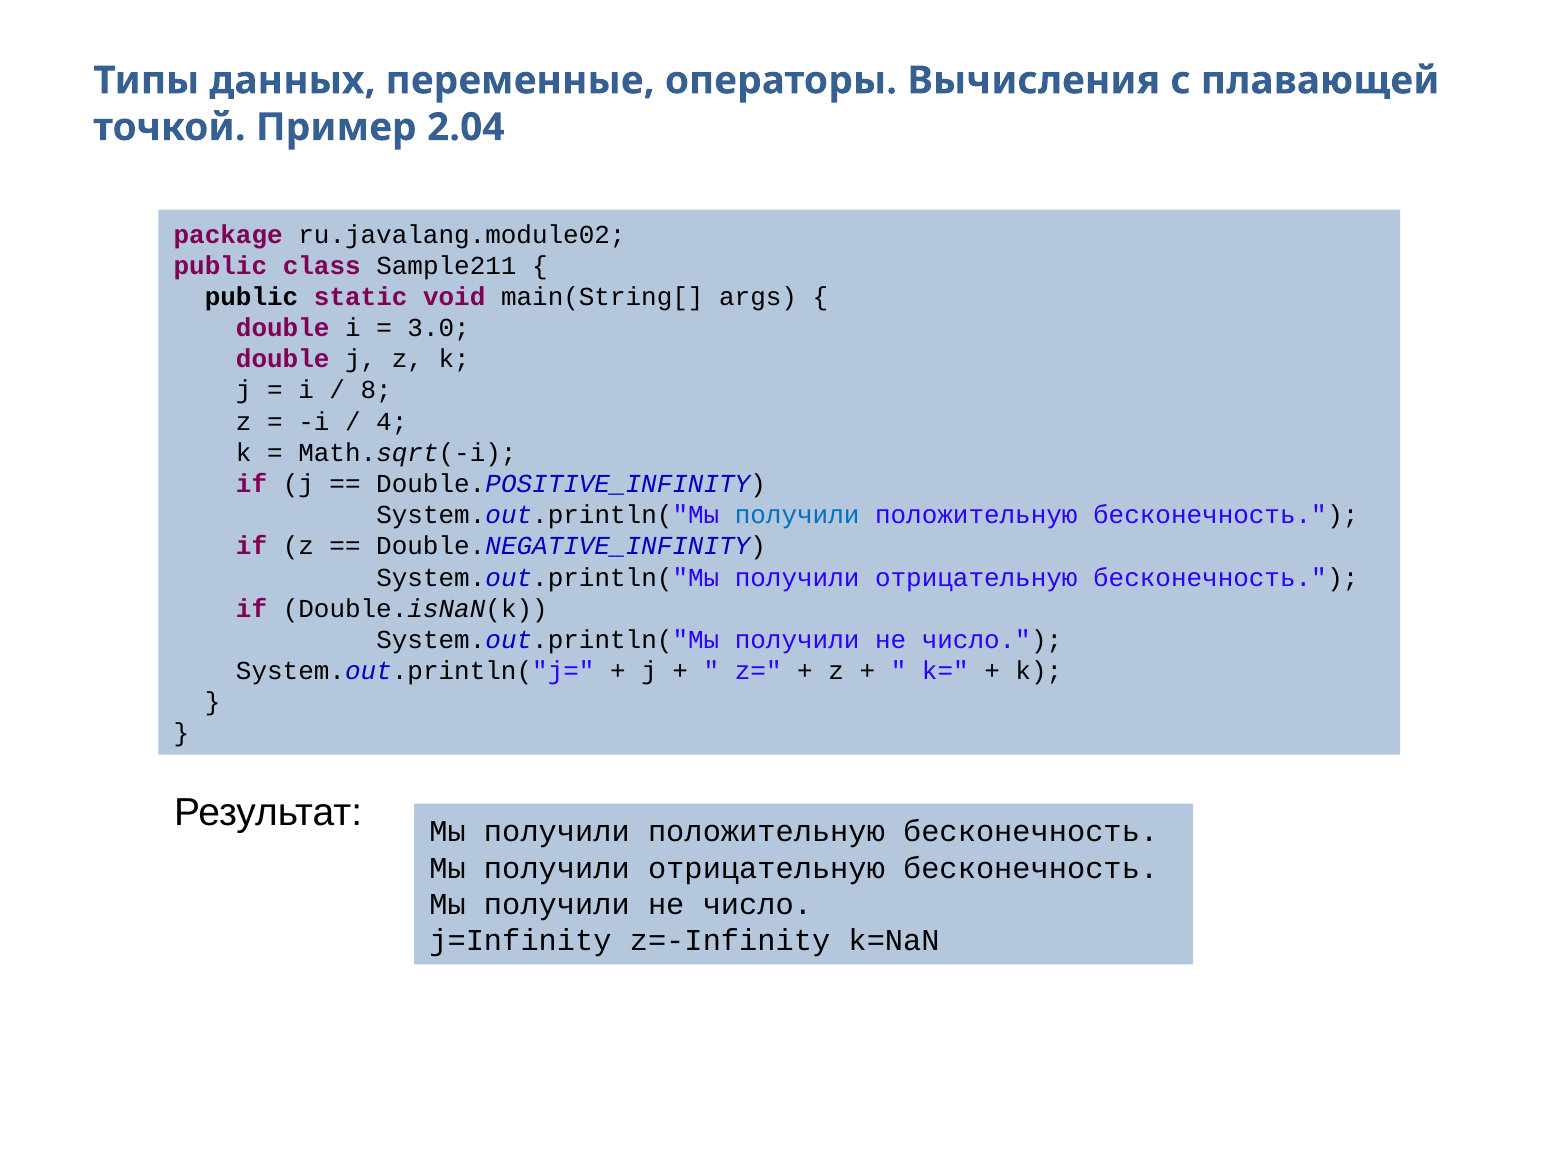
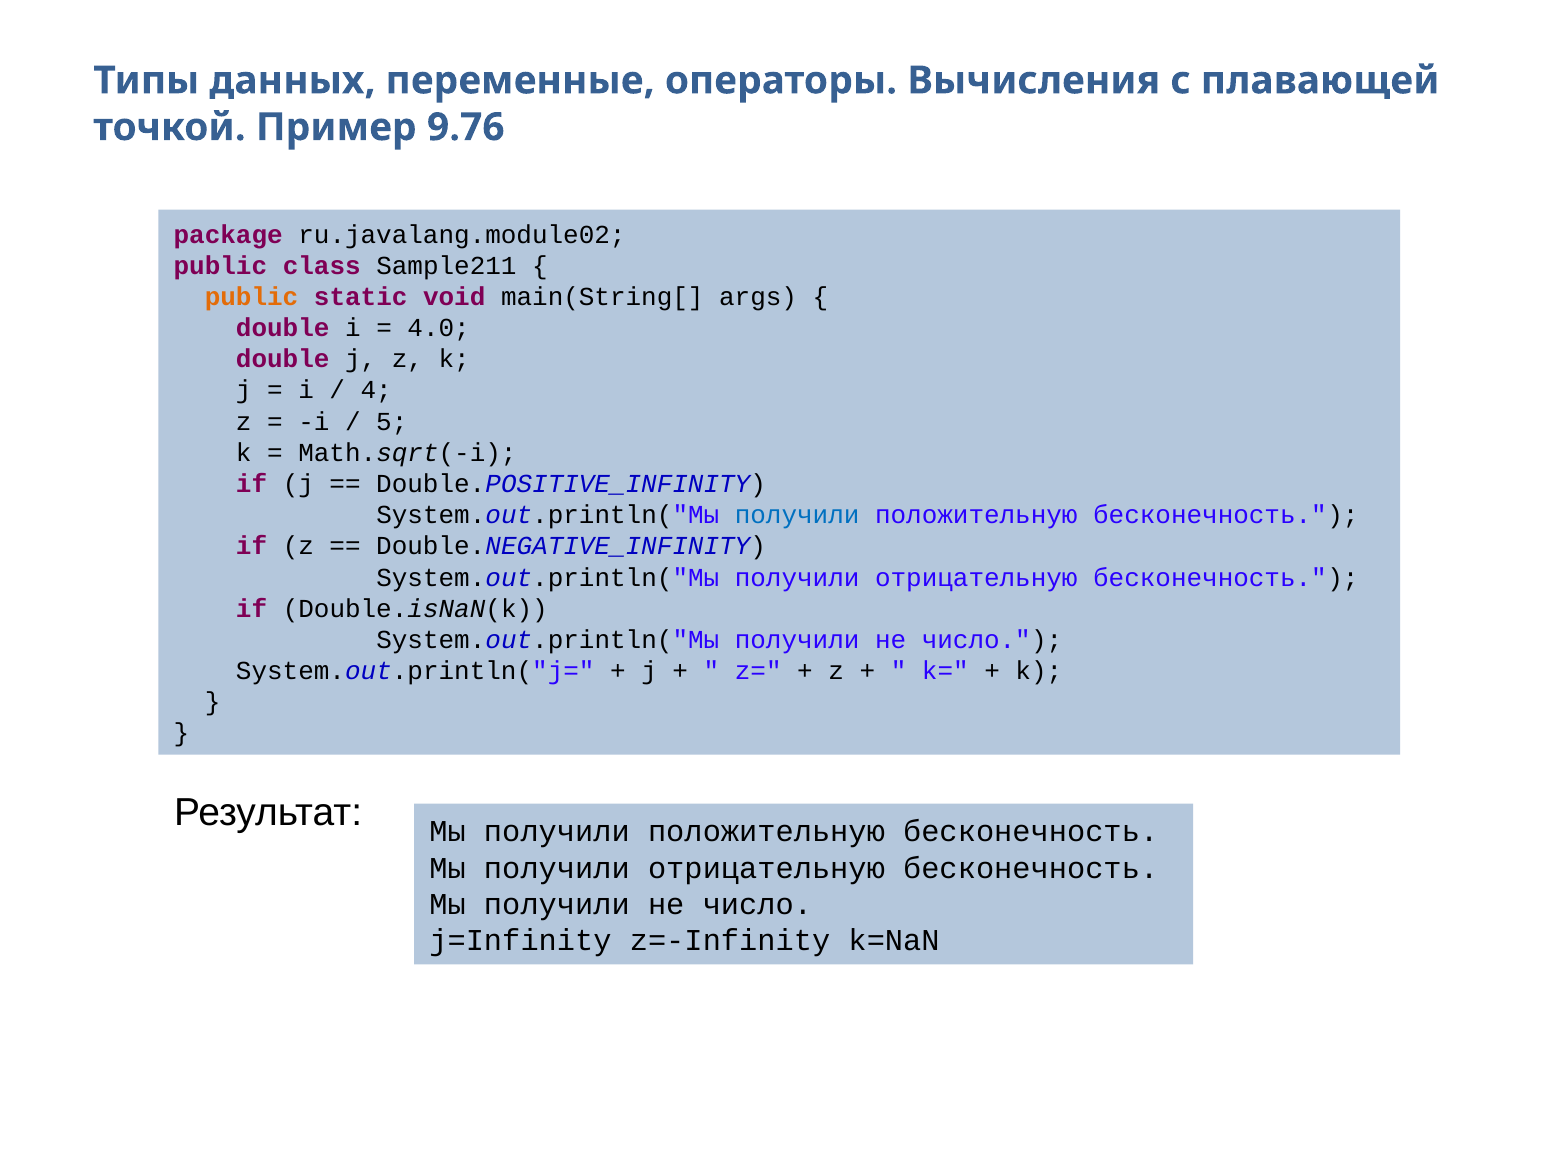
2.04: 2.04 -> 9.76
public at (252, 297) colour: black -> orange
3.0: 3.0 -> 4.0
8: 8 -> 4
4: 4 -> 5
